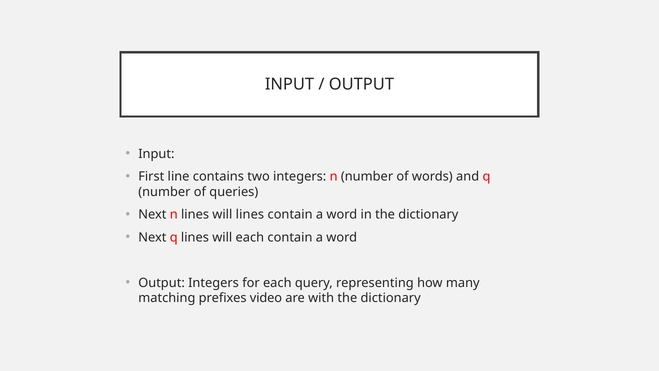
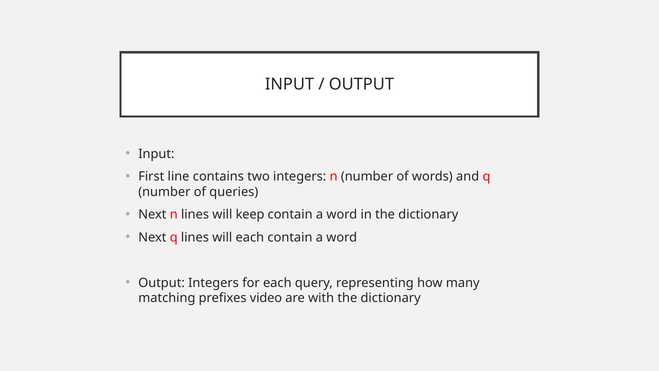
will lines: lines -> keep
